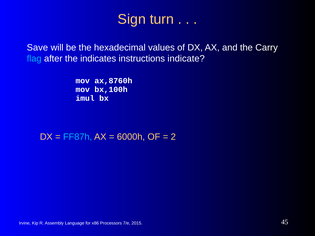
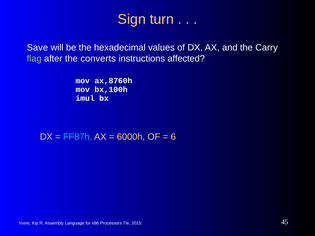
flag colour: light blue -> light green
indicates: indicates -> converts
indicate: indicate -> affected
2: 2 -> 6
